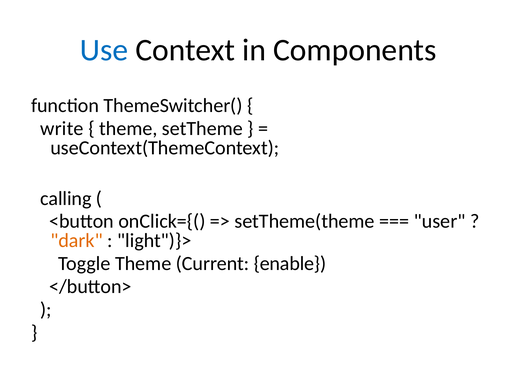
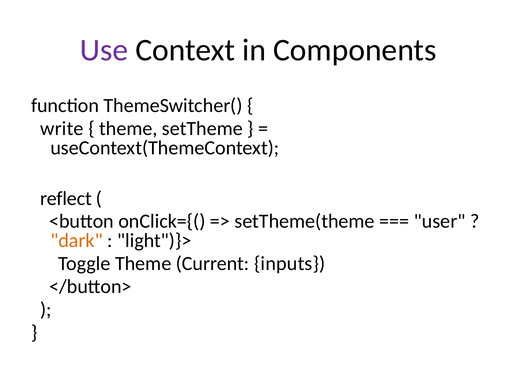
Use colour: blue -> purple
calling: calling -> reflect
enable: enable -> inputs
